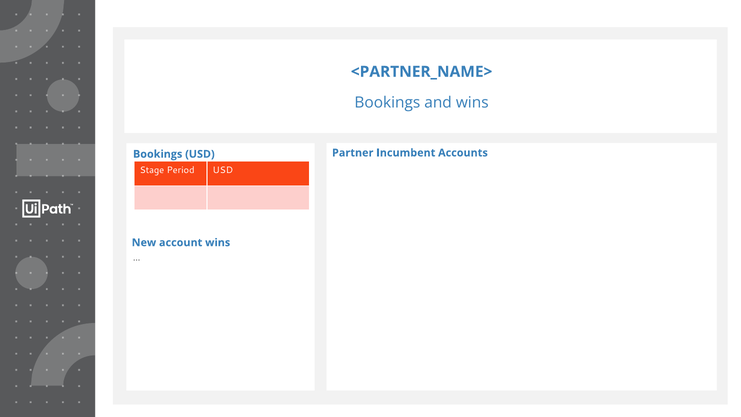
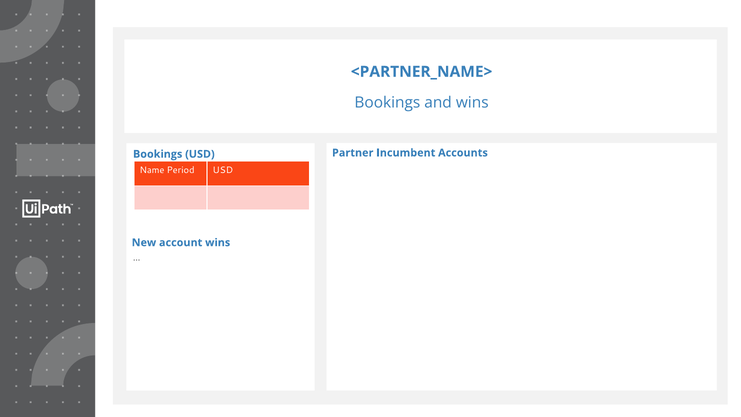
Stage: Stage -> Name
